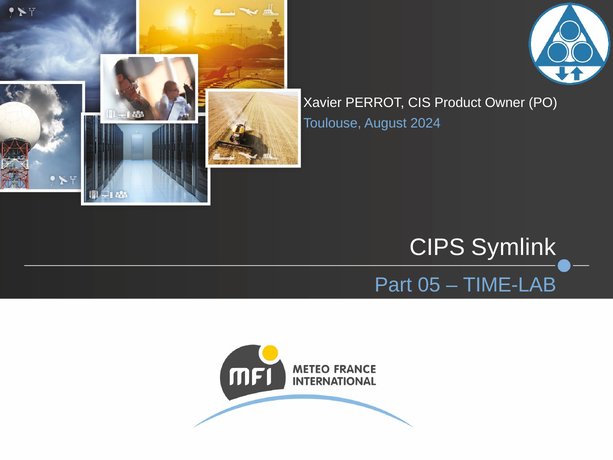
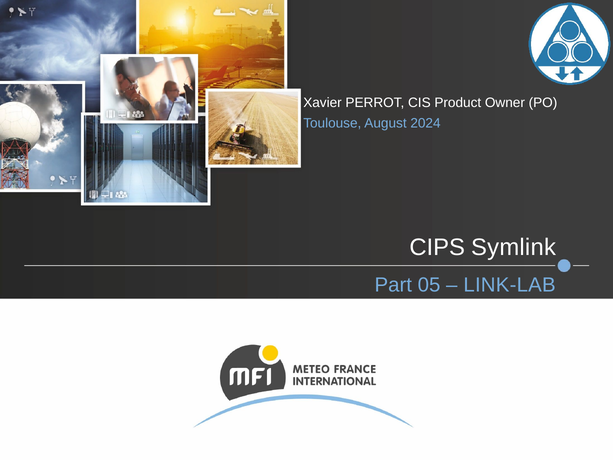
TIME-LAB: TIME-LAB -> LINK-LAB
